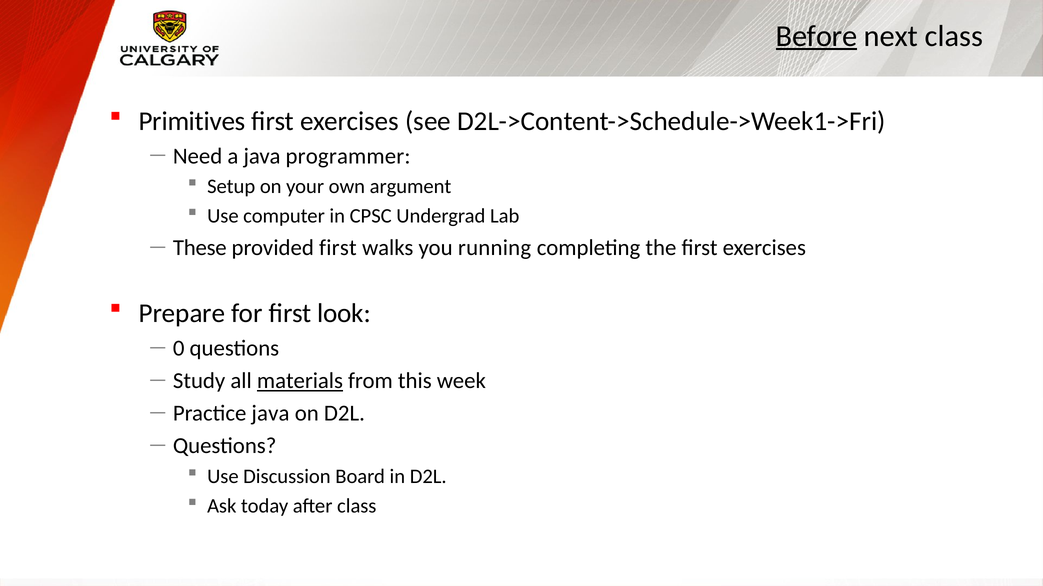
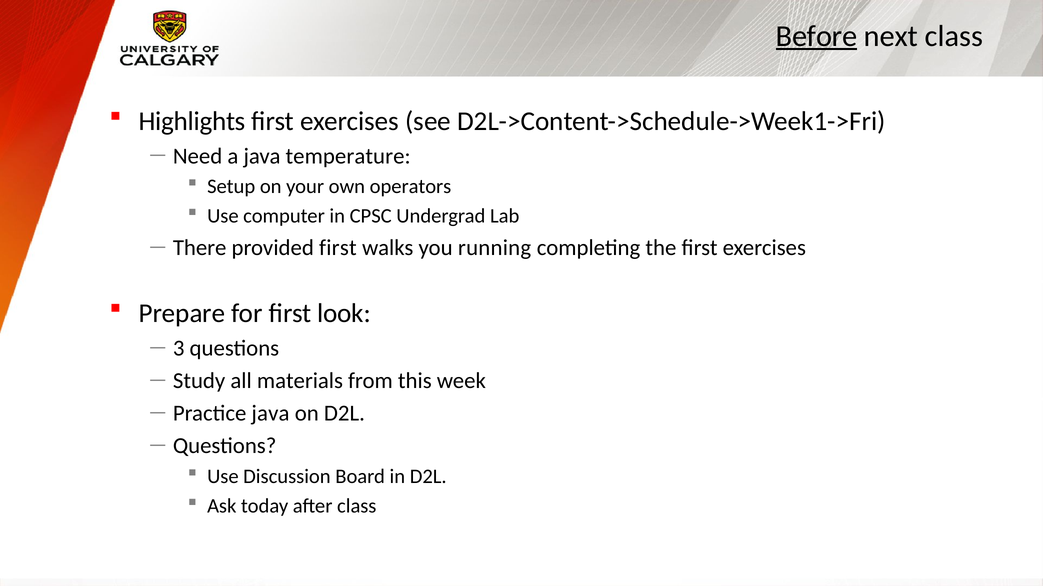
Primitives: Primitives -> Highlights
programmer: programmer -> temperature
argument: argument -> operators
These: These -> There
0: 0 -> 3
materials underline: present -> none
